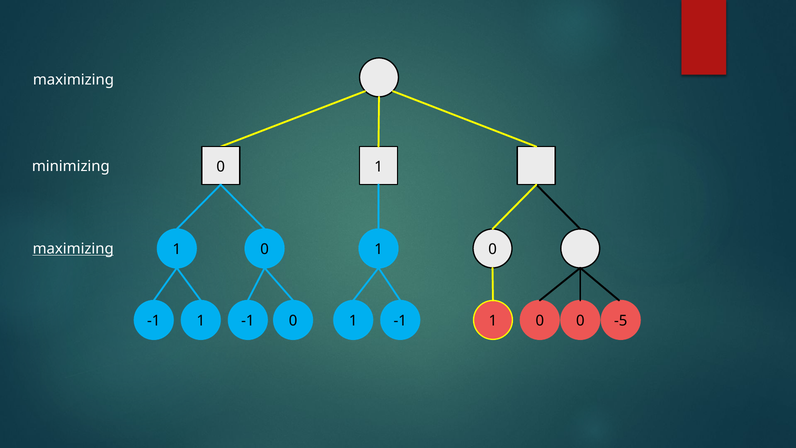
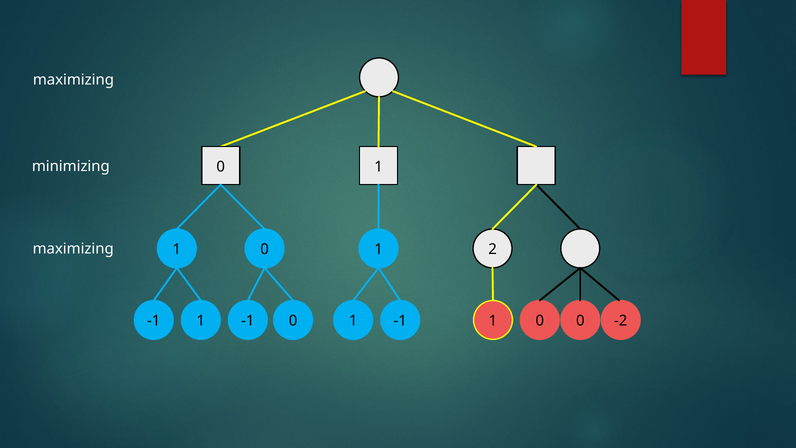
maximizing at (73, 249) underline: present -> none
0 at (493, 249): 0 -> 2
-5: -5 -> -2
